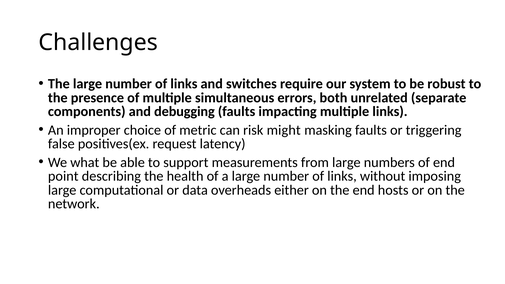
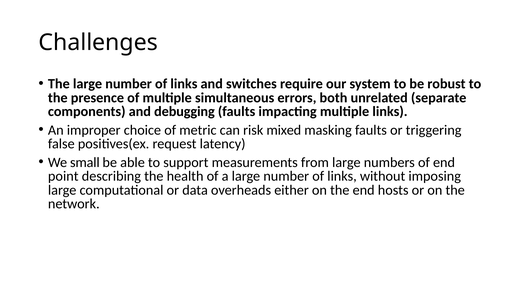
might: might -> mixed
what: what -> small
